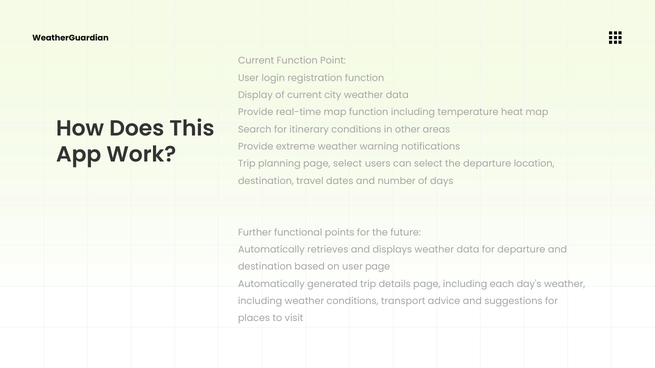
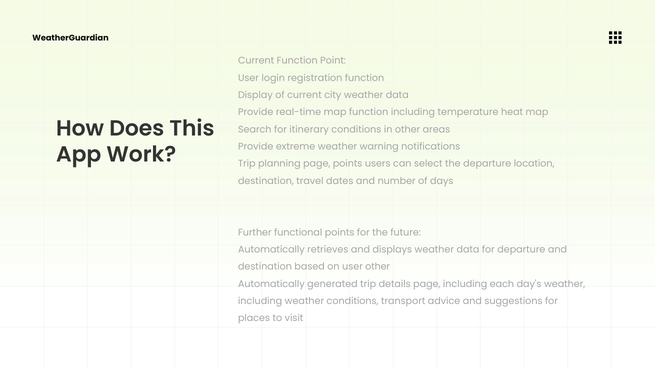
page select: select -> points
user page: page -> other
